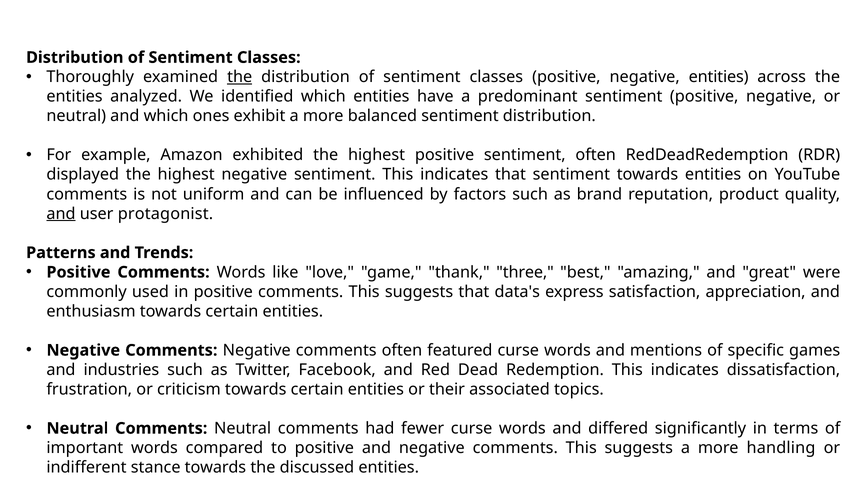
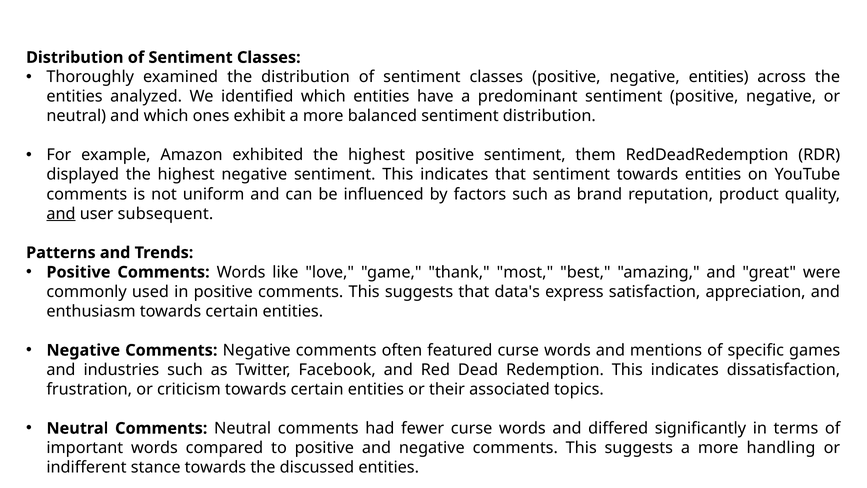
the at (240, 77) underline: present -> none
sentiment often: often -> them
protagonist: protagonist -> subsequent
three: three -> most
